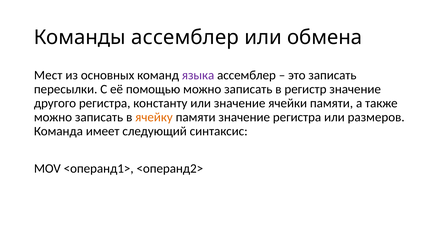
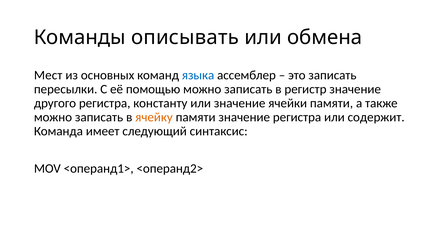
Команды ассемблер: ассемблер -> описывать
языка colour: purple -> blue
размеров: размеров -> содержит
